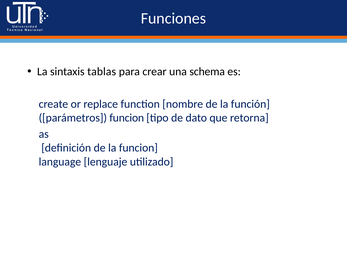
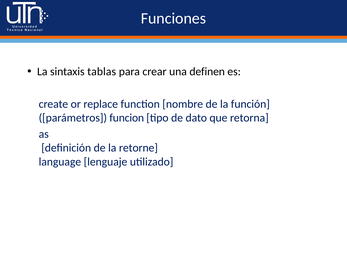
schema: schema -> definen
la funcion: funcion -> retorne
